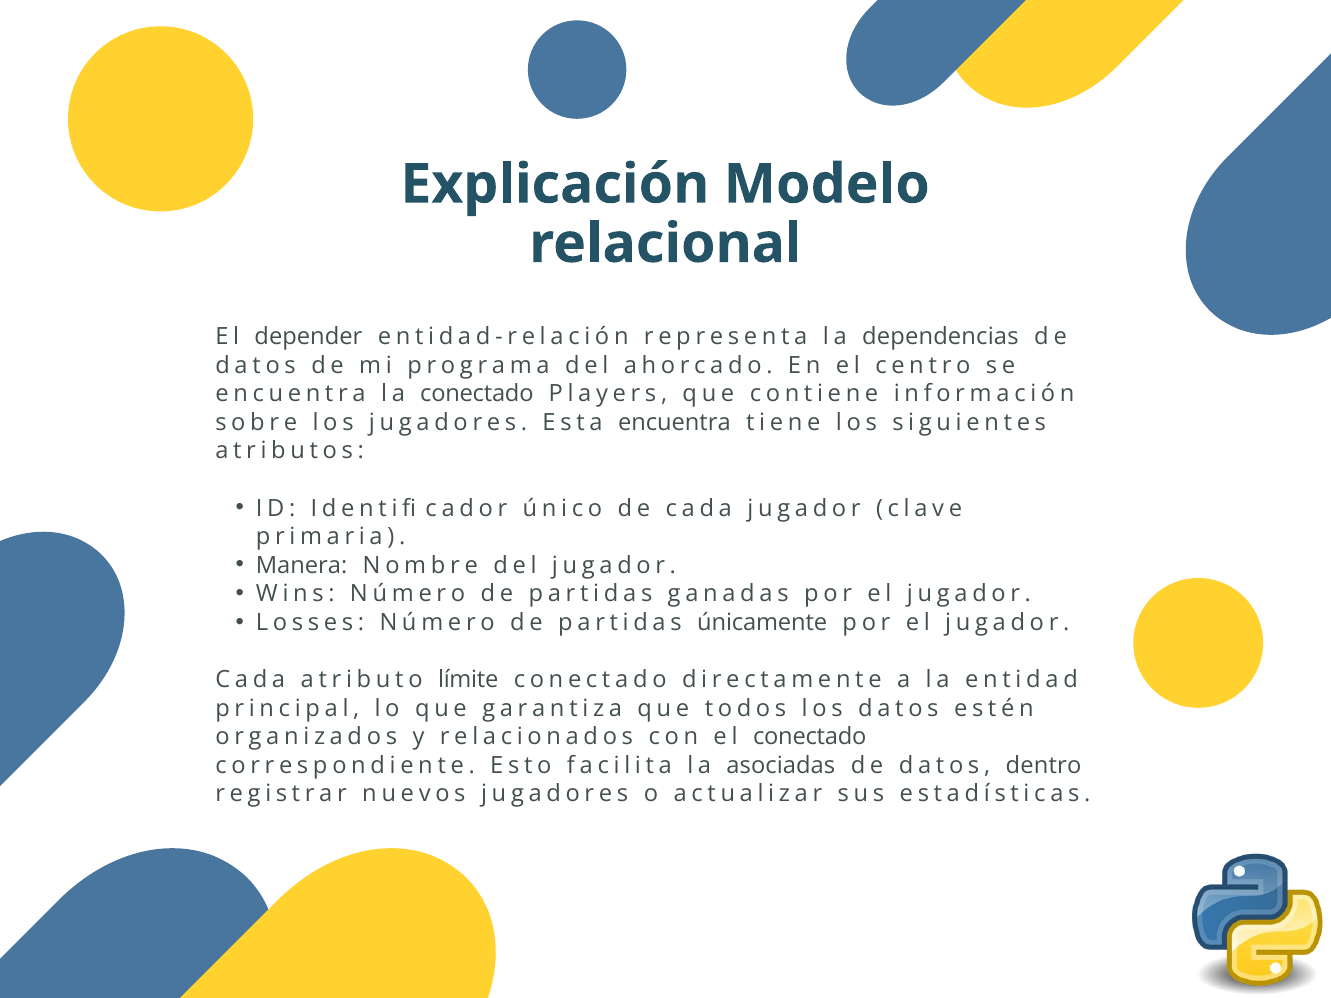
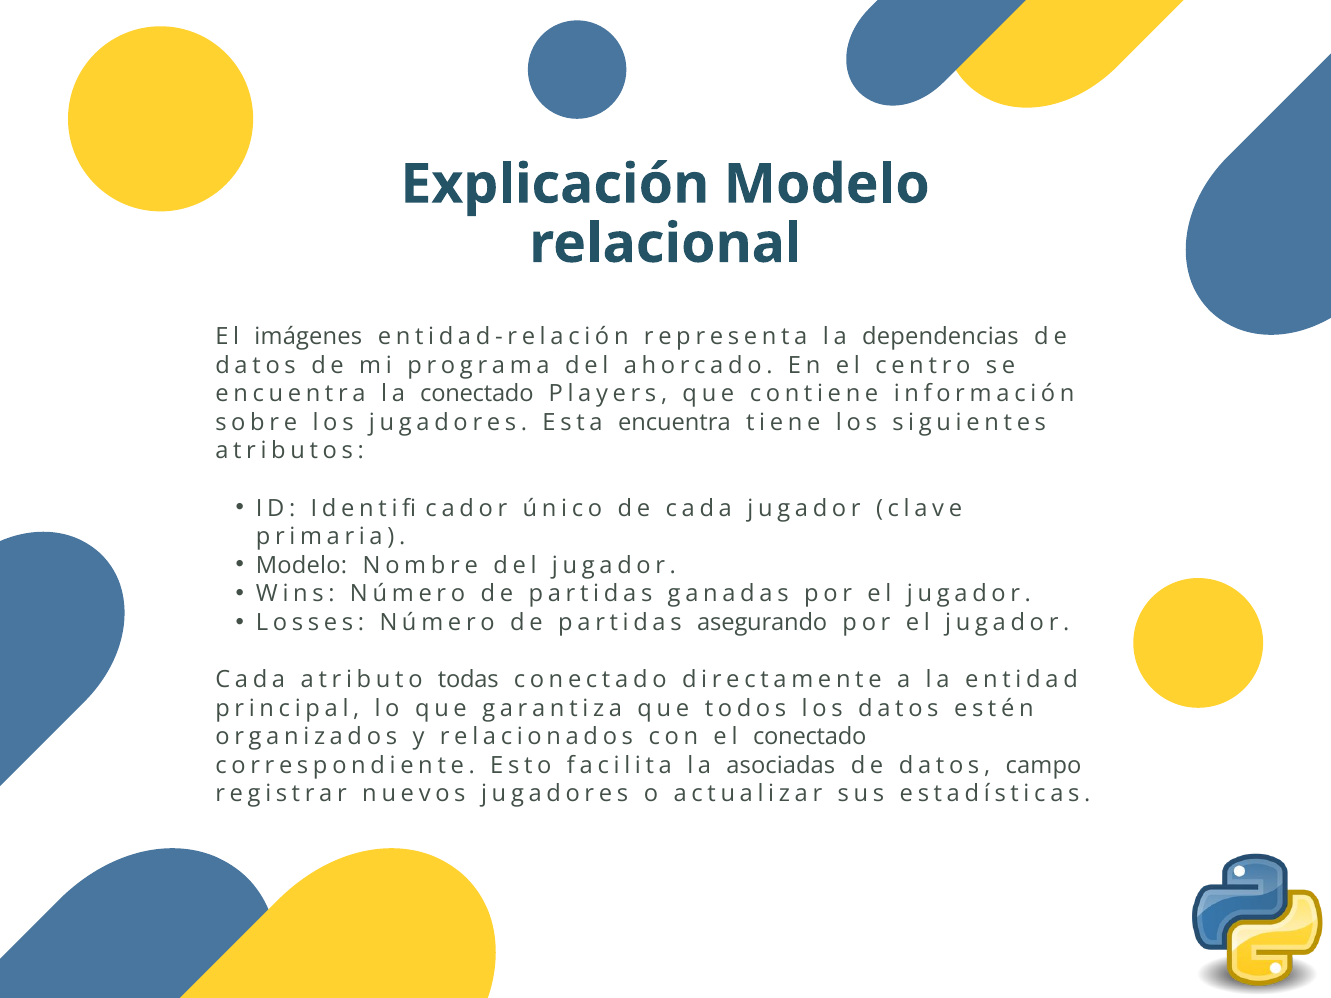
depender: depender -> imágenes
Manera at (302, 566): Manera -> Modelo
únicamente: únicamente -> asegurando
límite: límite -> todas
dentro: dentro -> campo
